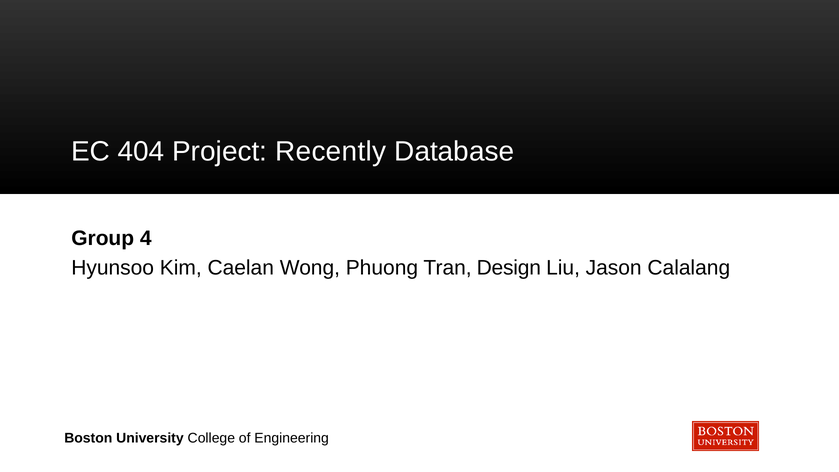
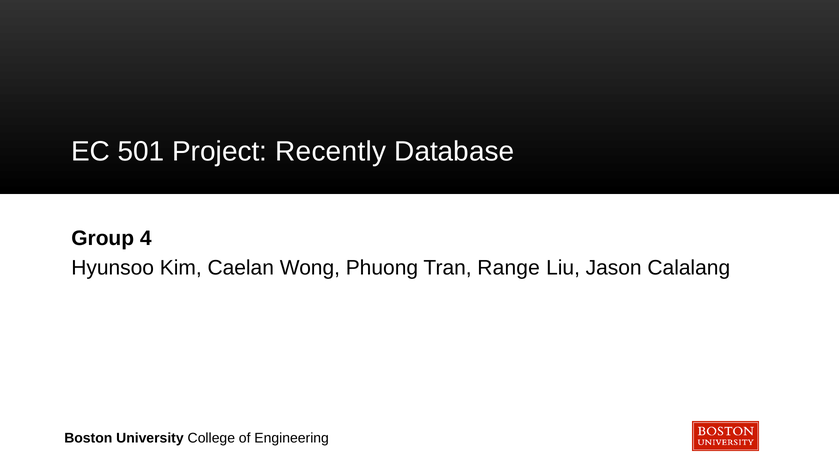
404: 404 -> 501
Design: Design -> Range
